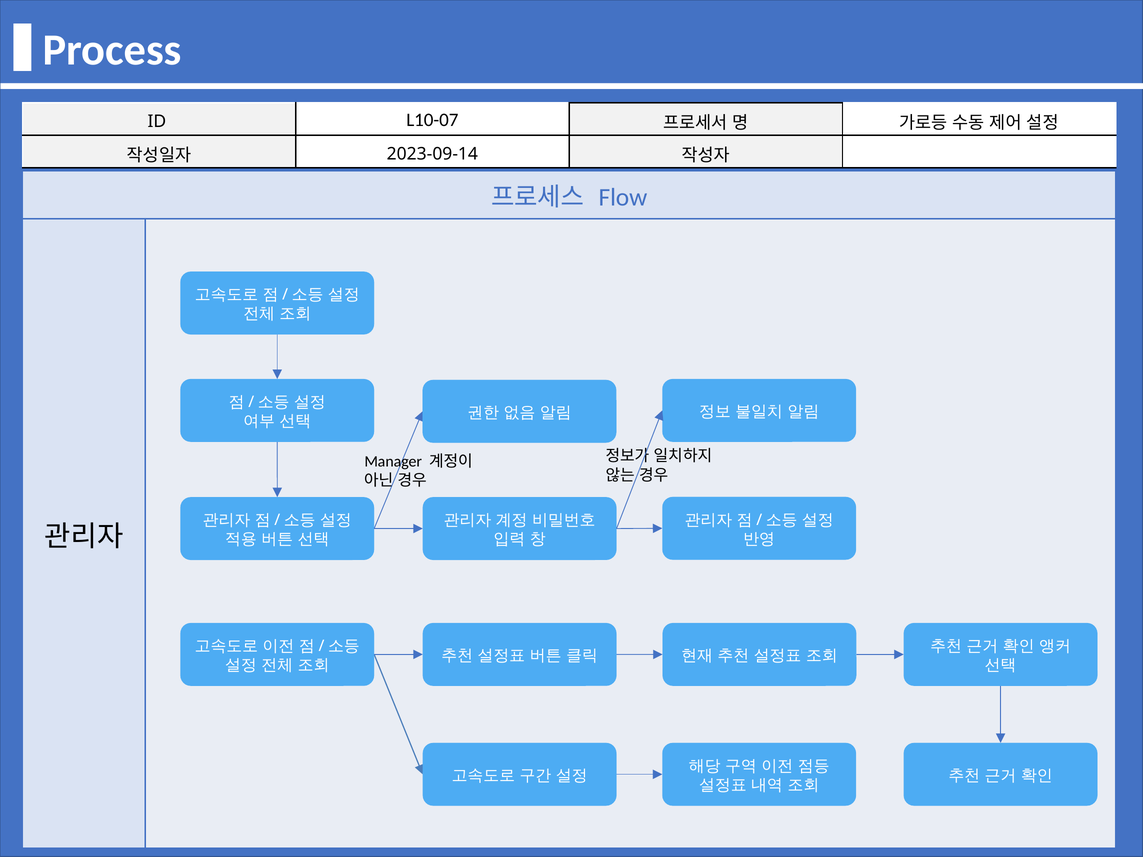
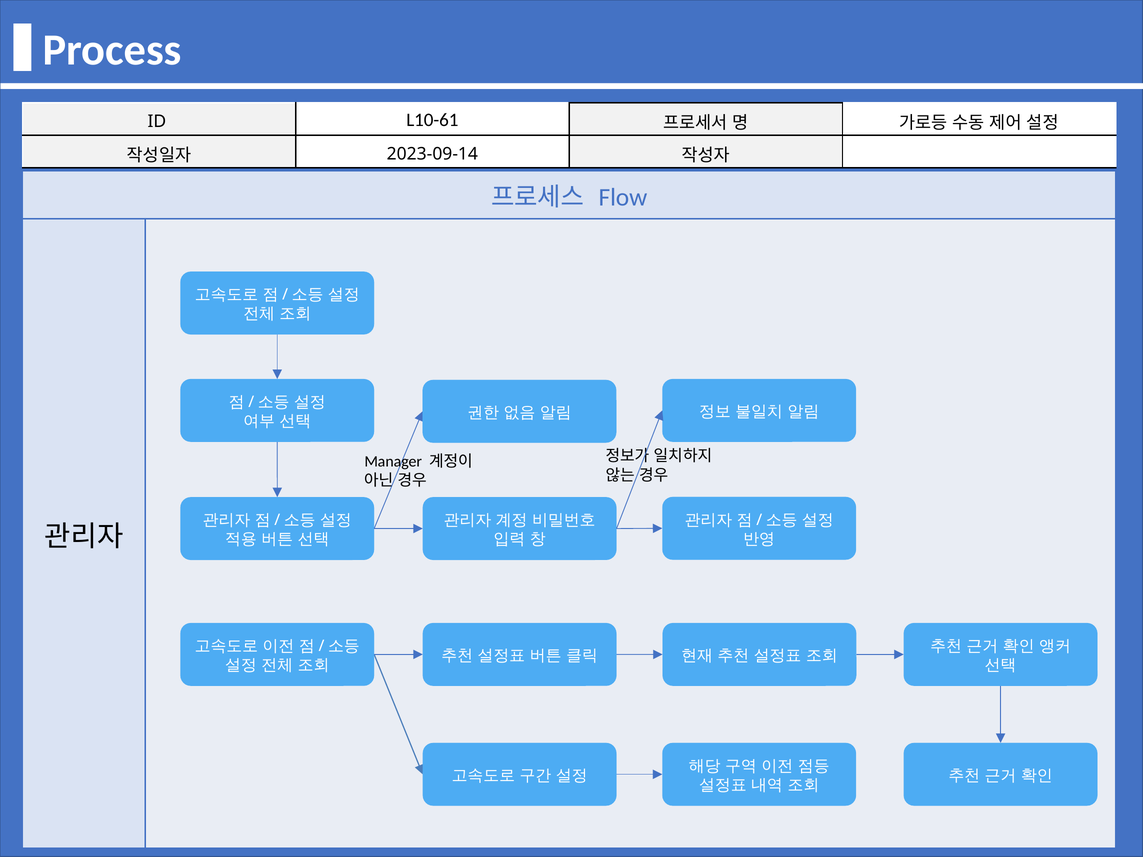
L10-07: L10-07 -> L10-61
